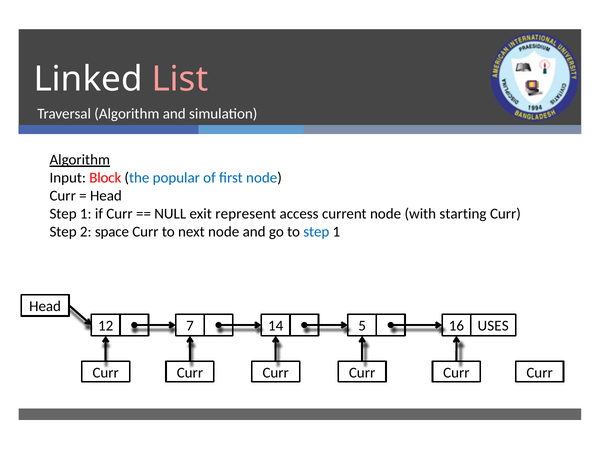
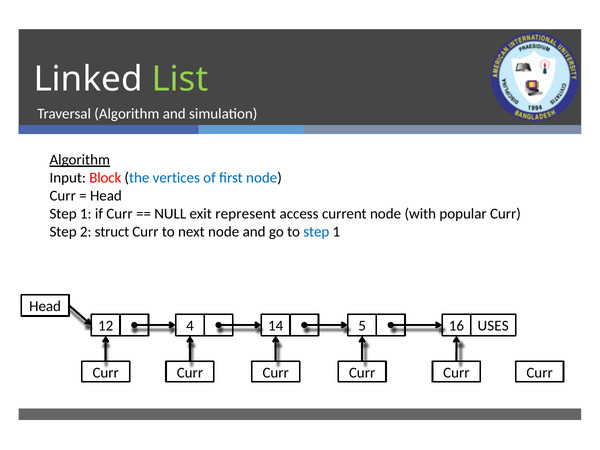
List colour: pink -> light green
popular: popular -> vertices
starting: starting -> popular
space: space -> struct
7: 7 -> 4
